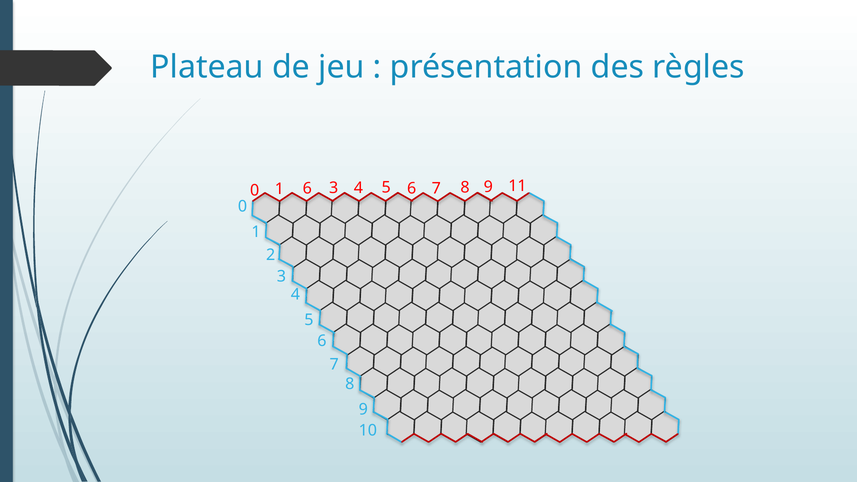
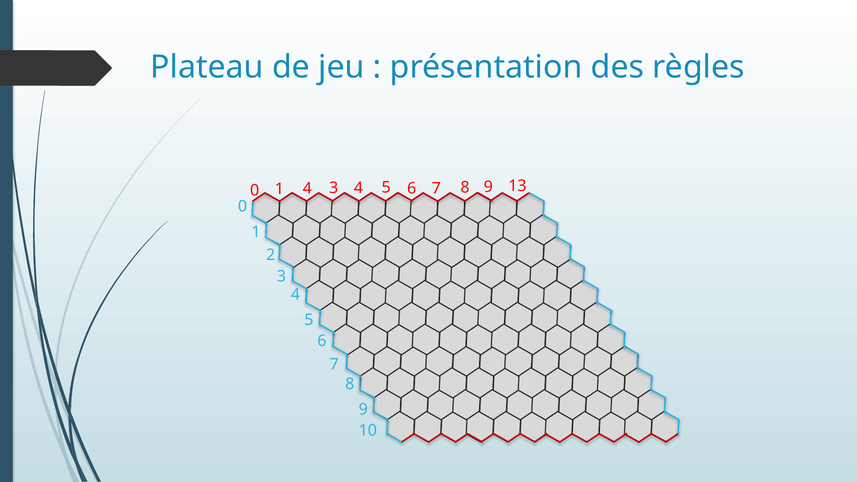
11: 11 -> 13
0 6: 6 -> 4
